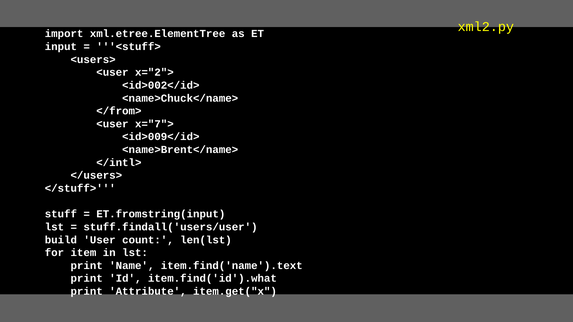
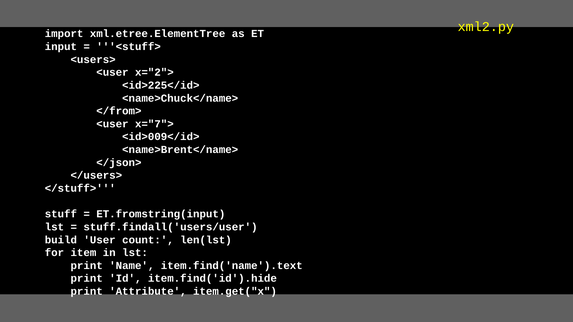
<id>002</id>: <id>002</id> -> <id>225</id>
</intl>: </intl> -> </json>
item.find('id').what: item.find('id').what -> item.find('id').hide
